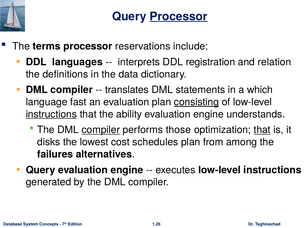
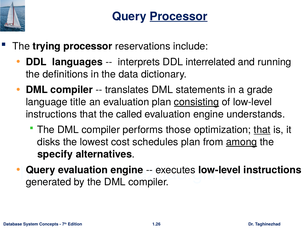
terms: terms -> trying
registration: registration -> interrelated
relation: relation -> running
which: which -> grade
fast: fast -> title
instructions at (51, 114) underline: present -> none
ability: ability -> called
compiler at (101, 130) underline: present -> none
among underline: none -> present
failures: failures -> specify
